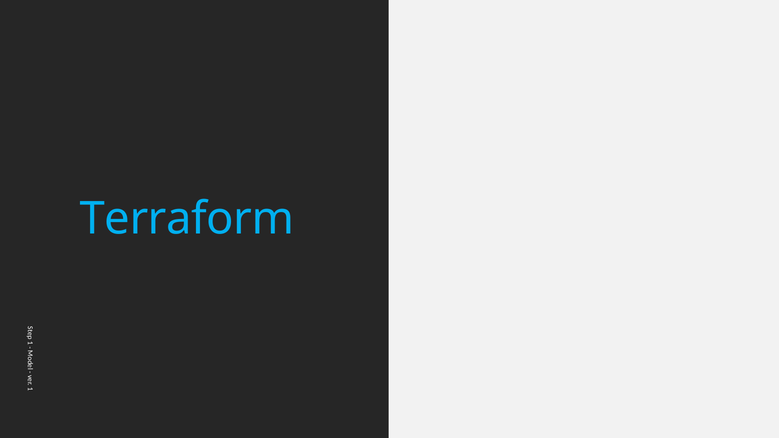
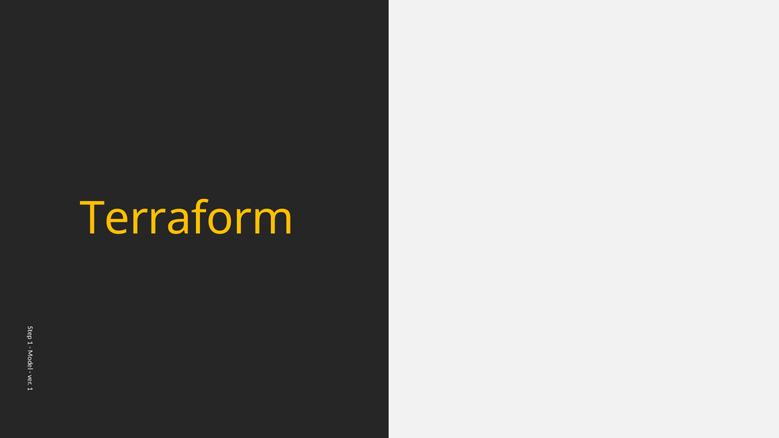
Terraform colour: light blue -> yellow
